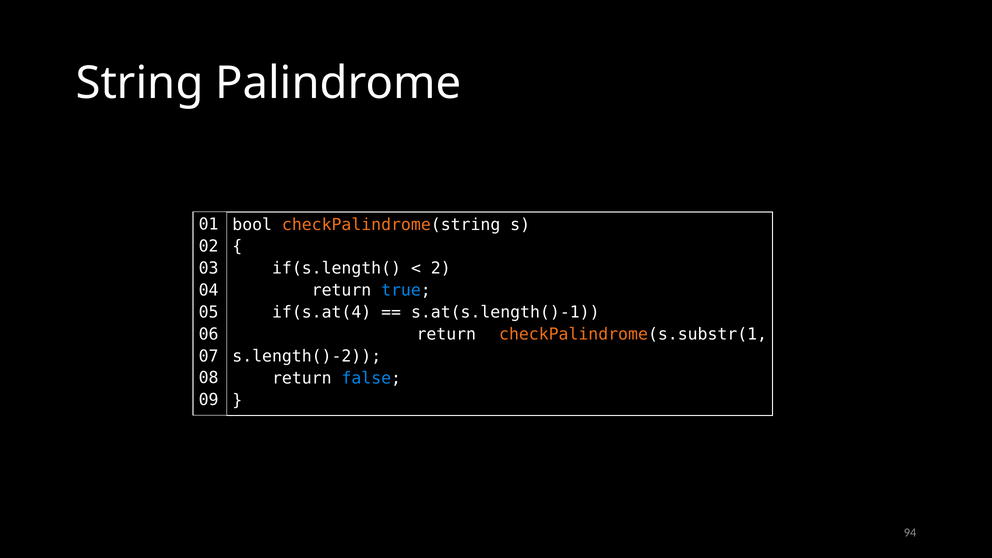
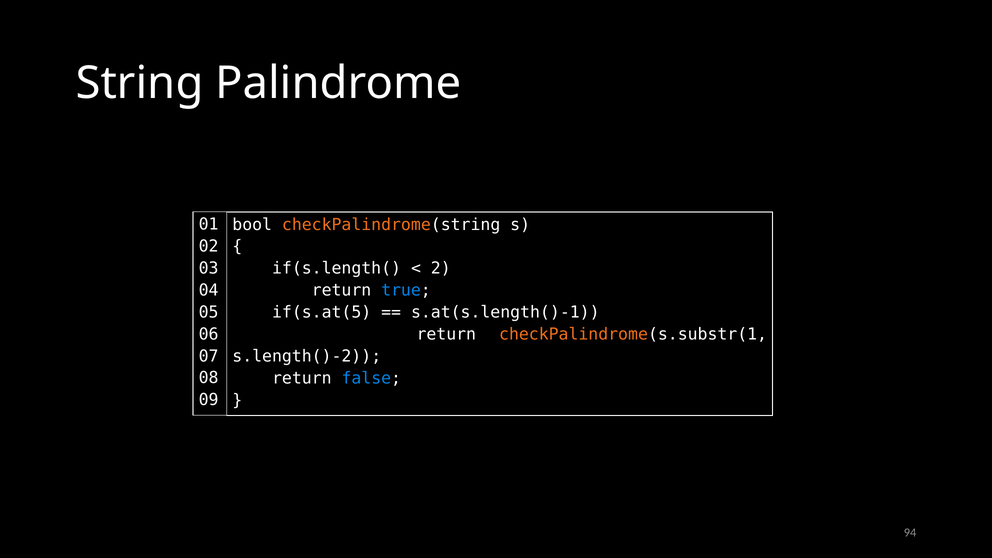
if(s.at(4: if(s.at(4 -> if(s.at(5
